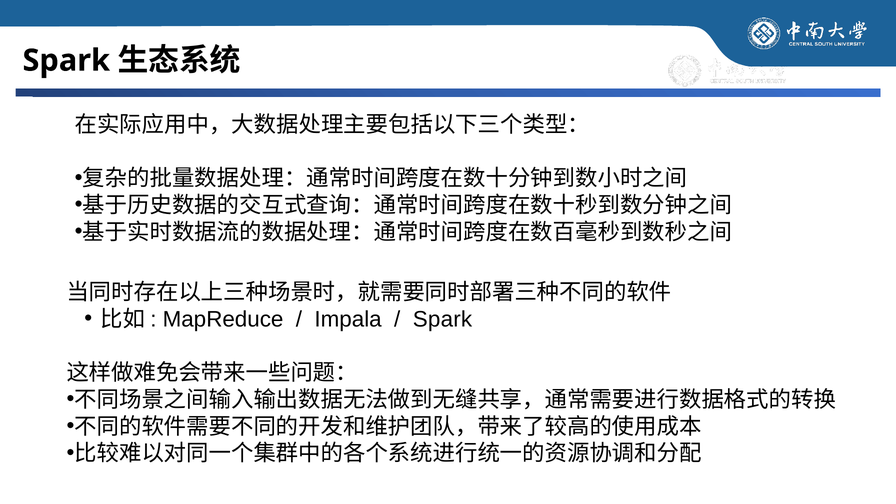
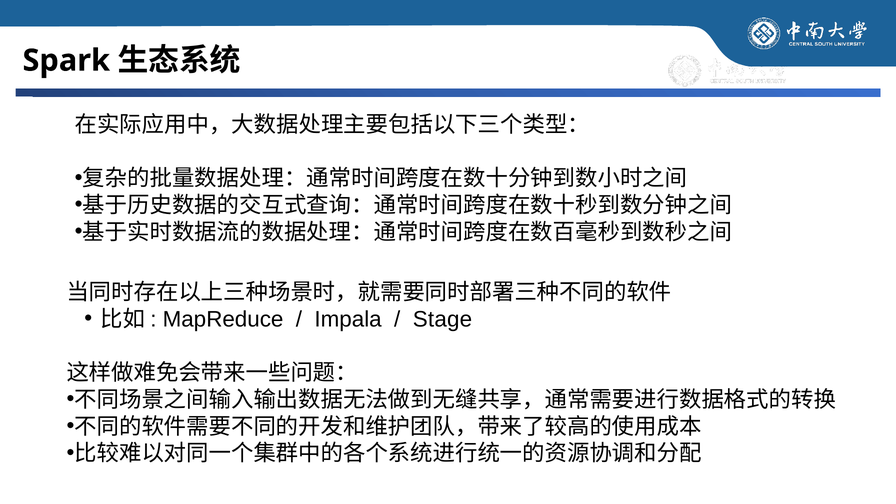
Spark at (443, 319): Spark -> Stage
